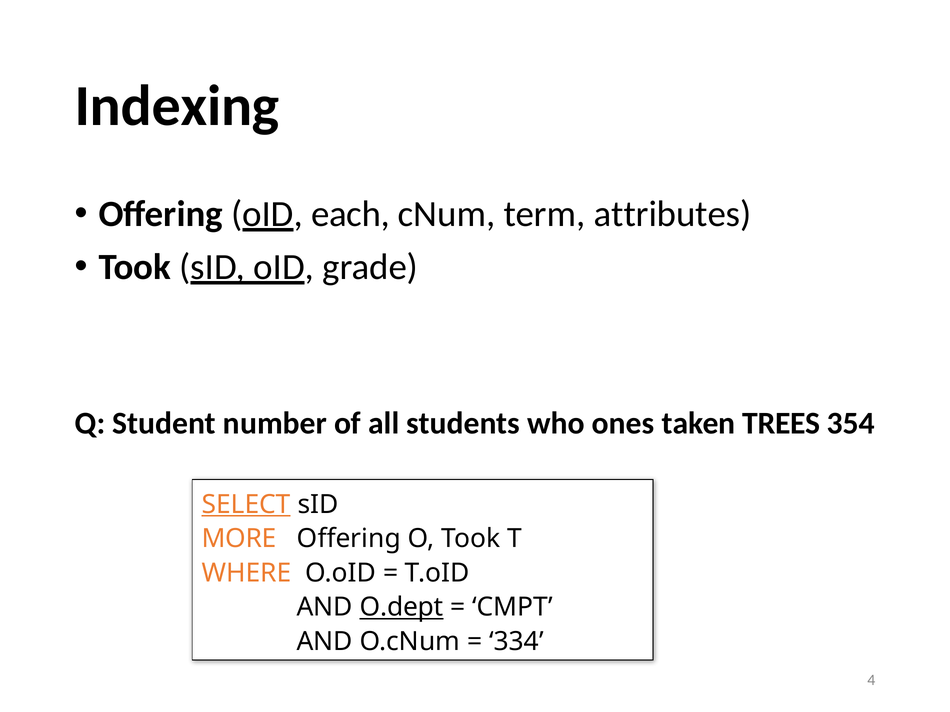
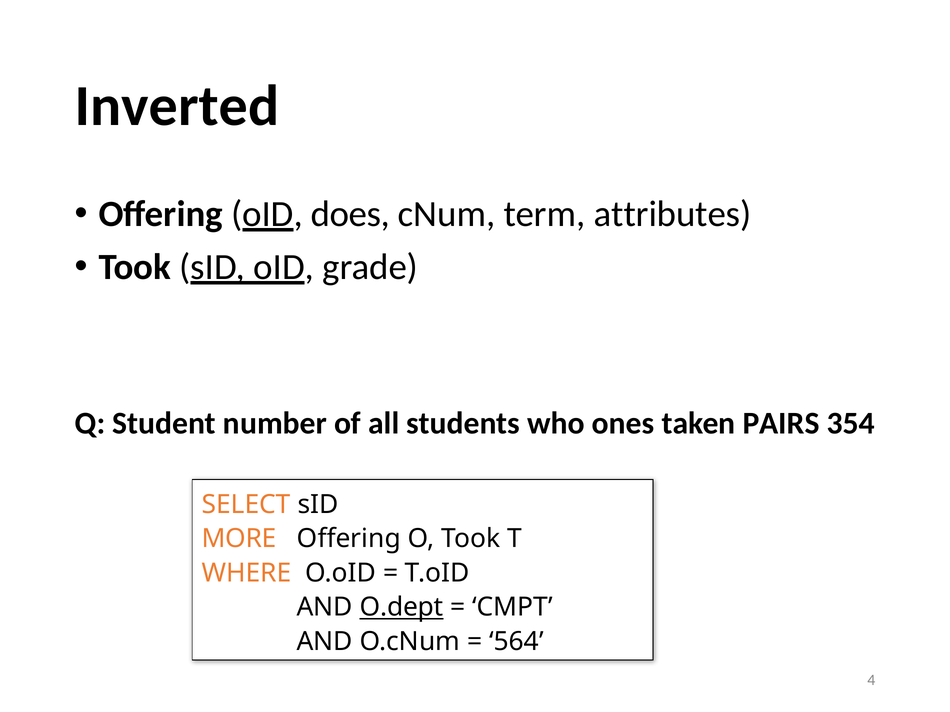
Indexing: Indexing -> Inverted
each: each -> does
TREES: TREES -> PAIRS
SELECT underline: present -> none
334: 334 -> 564
